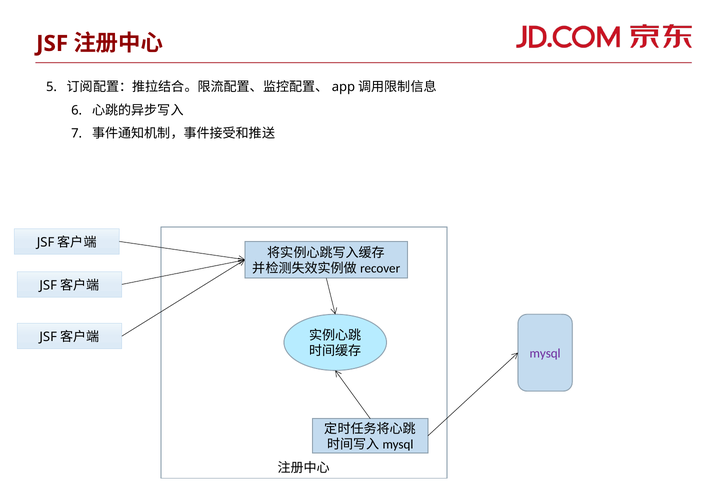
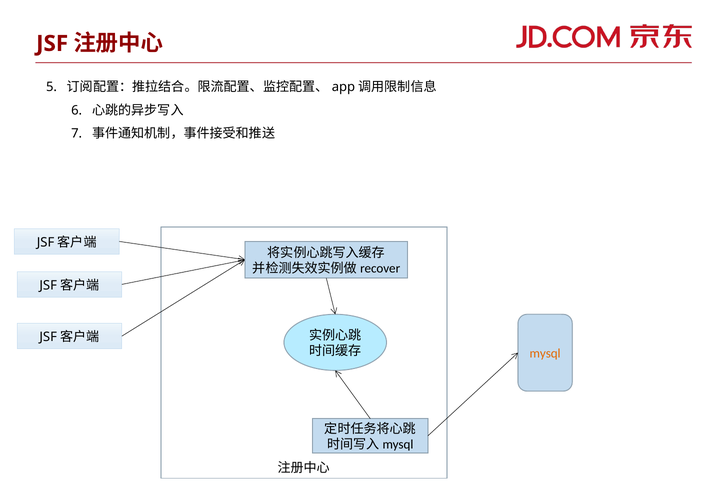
mysql colour: purple -> orange
